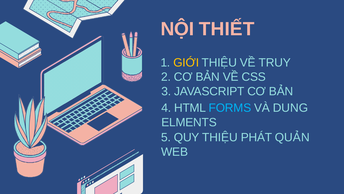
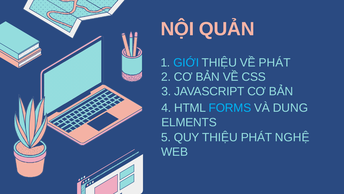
THIẾT: THIẾT -> QUẢN
GIỚI colour: yellow -> light blue
VỀ TRUY: TRUY -> PHÁT
QUẢN: QUẢN -> NGHỆ
